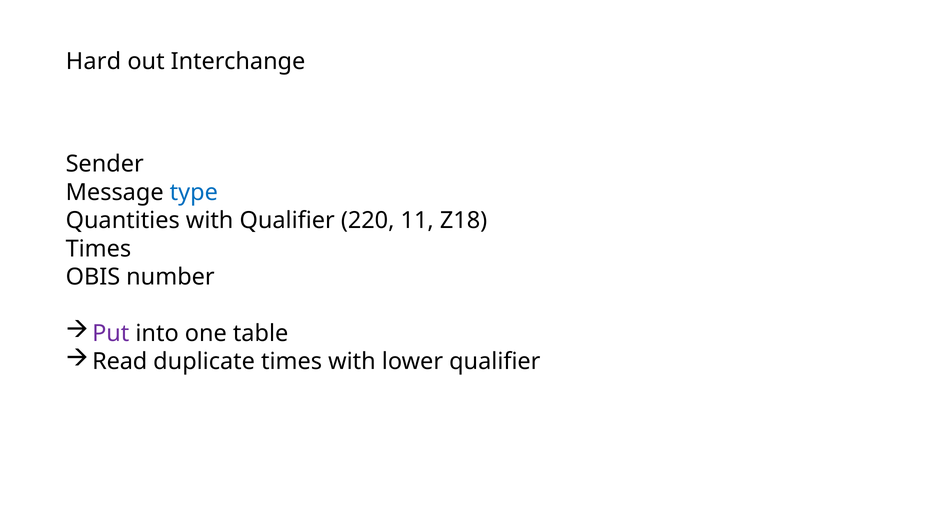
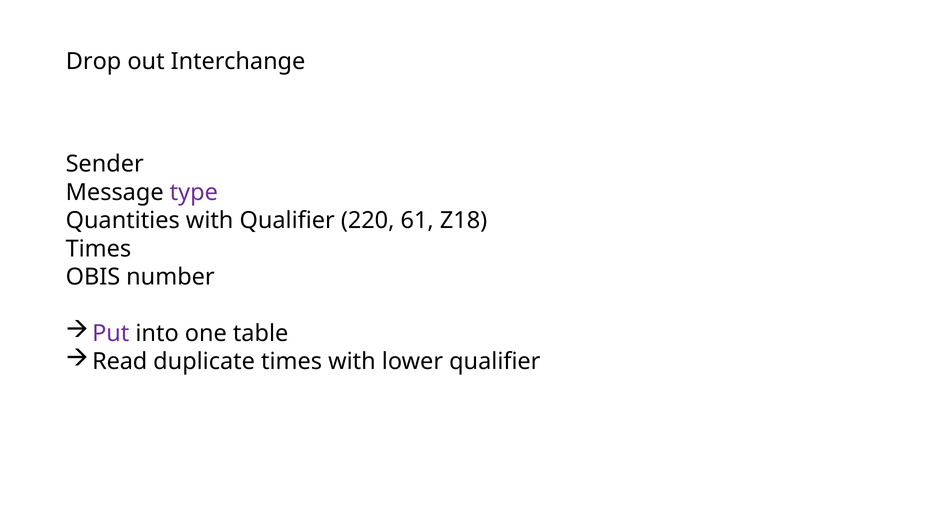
Hard: Hard -> Drop
type colour: blue -> purple
11: 11 -> 61
